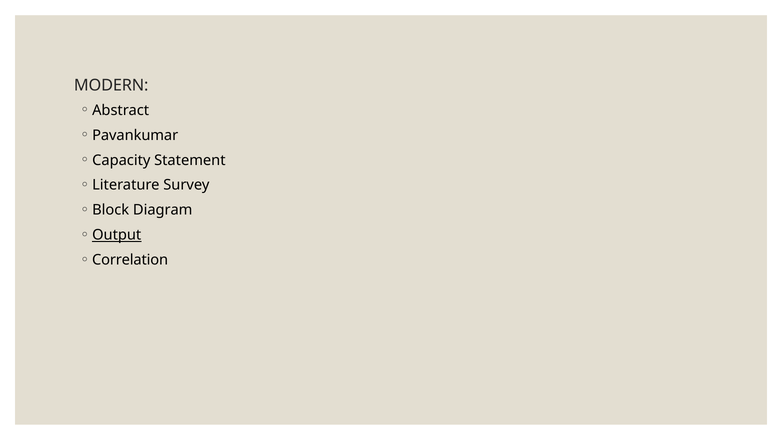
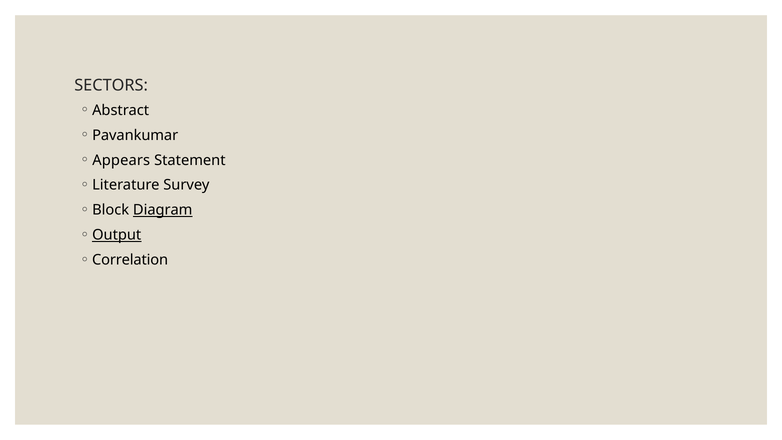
MODERN: MODERN -> SECTORS
Capacity: Capacity -> Appears
Diagram underline: none -> present
